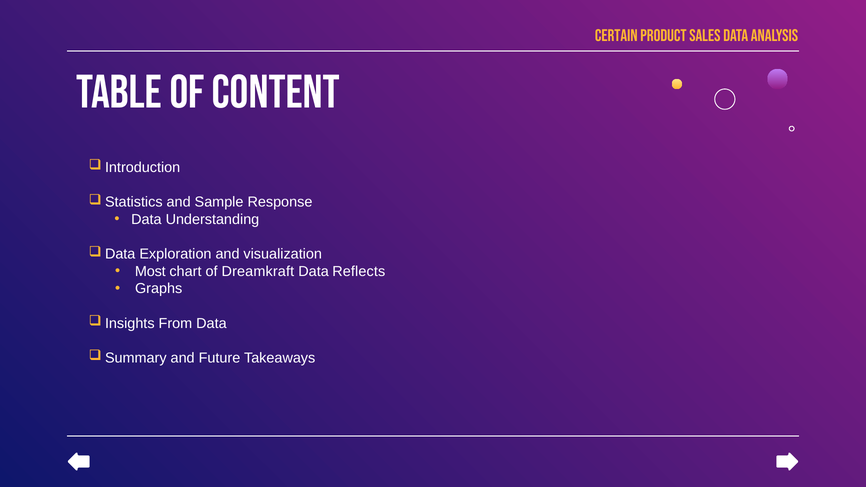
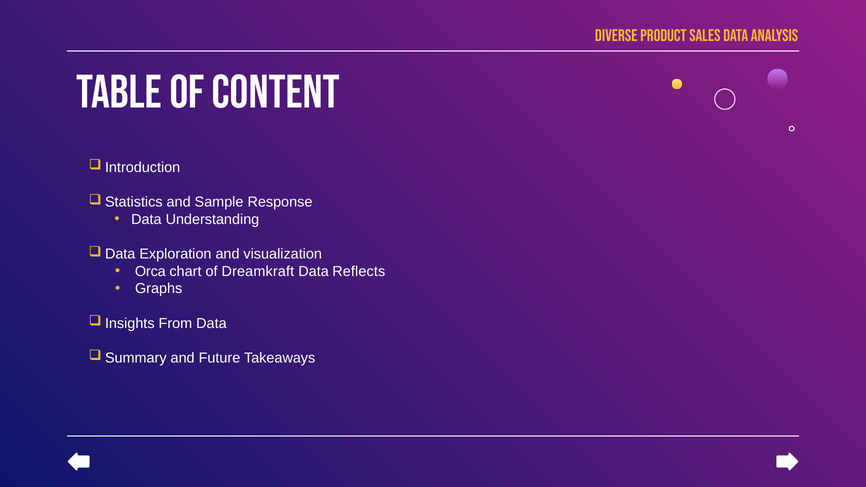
CERTAIN: CERTAIN -> DIVERSE
Most: Most -> Orca
